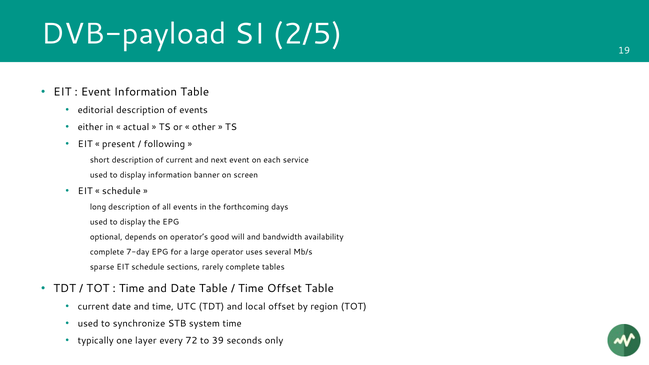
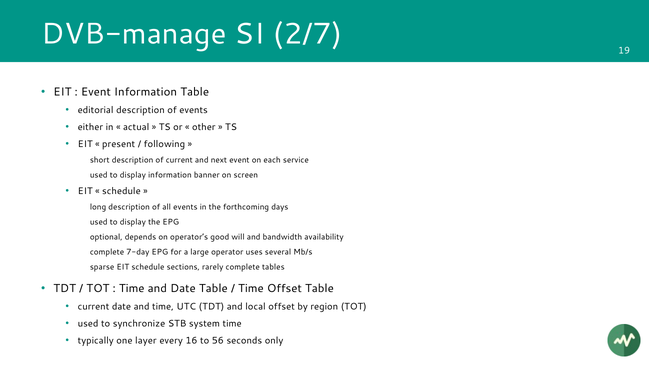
DVB-payload: DVB-payload -> DVB-manage
2/5: 2/5 -> 2/7
72: 72 -> 16
39: 39 -> 56
